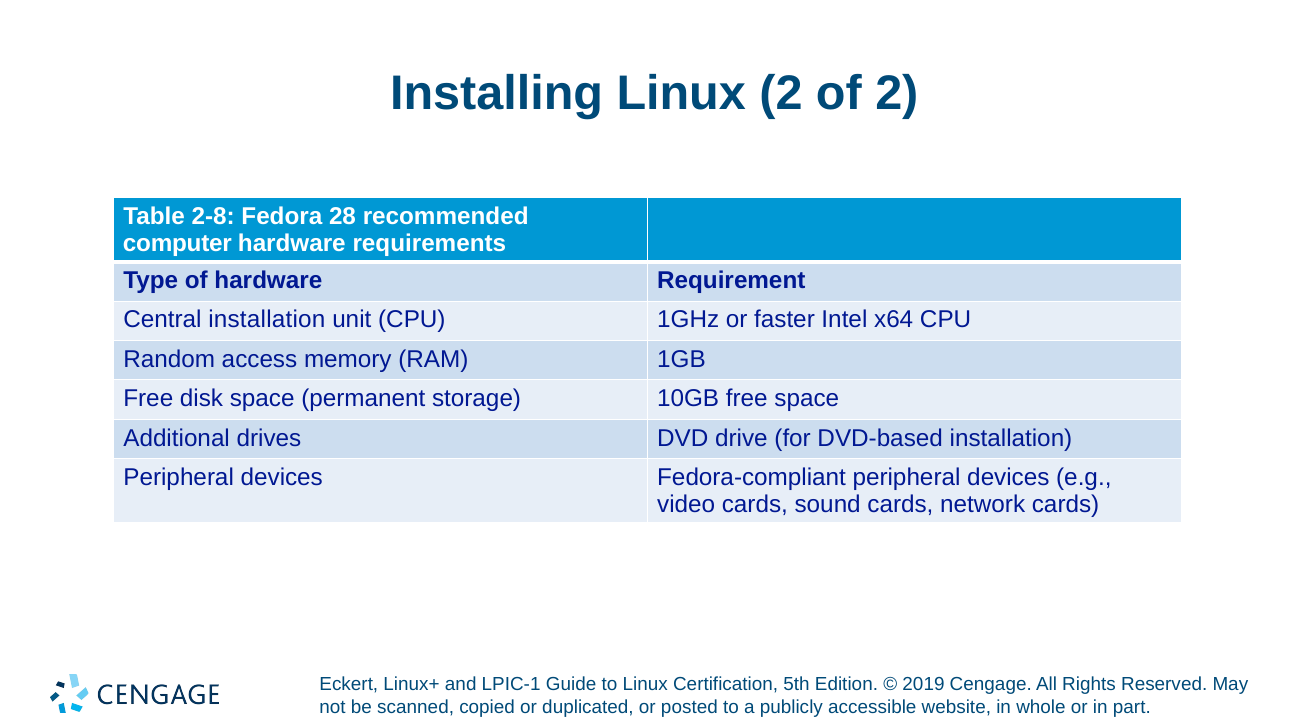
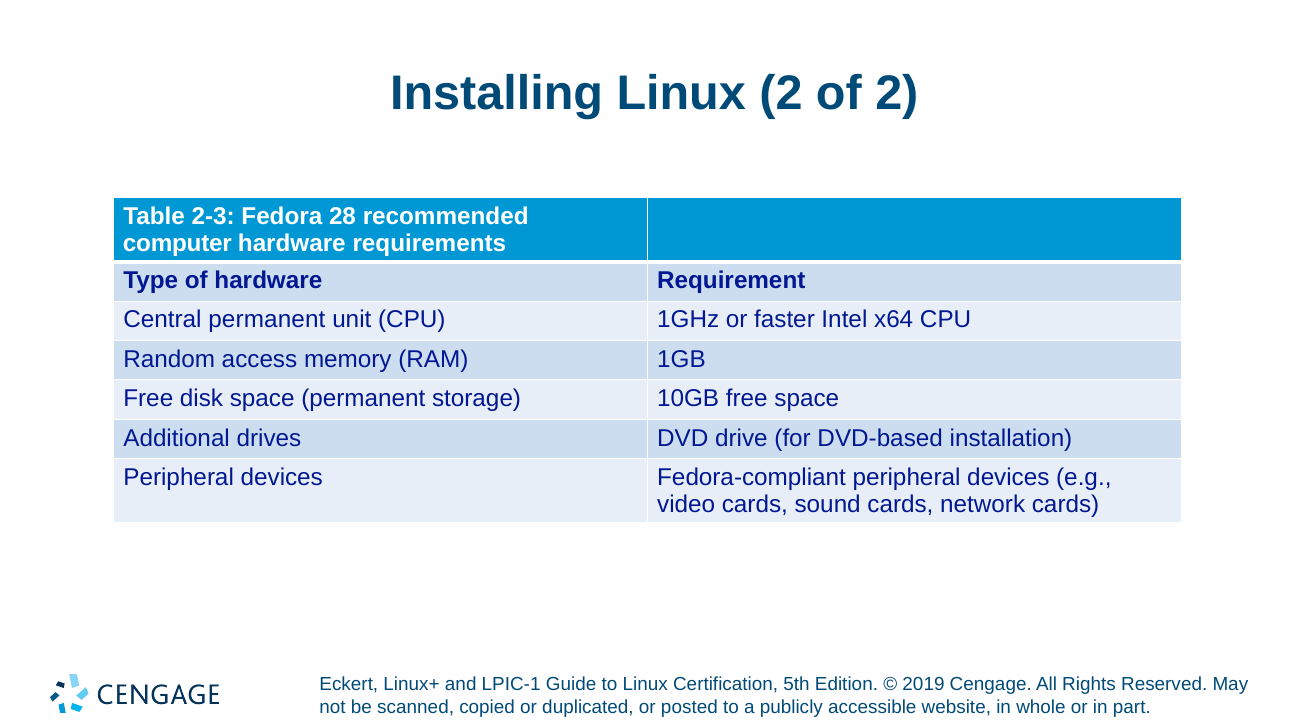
2-8: 2-8 -> 2-3
Central installation: installation -> permanent
